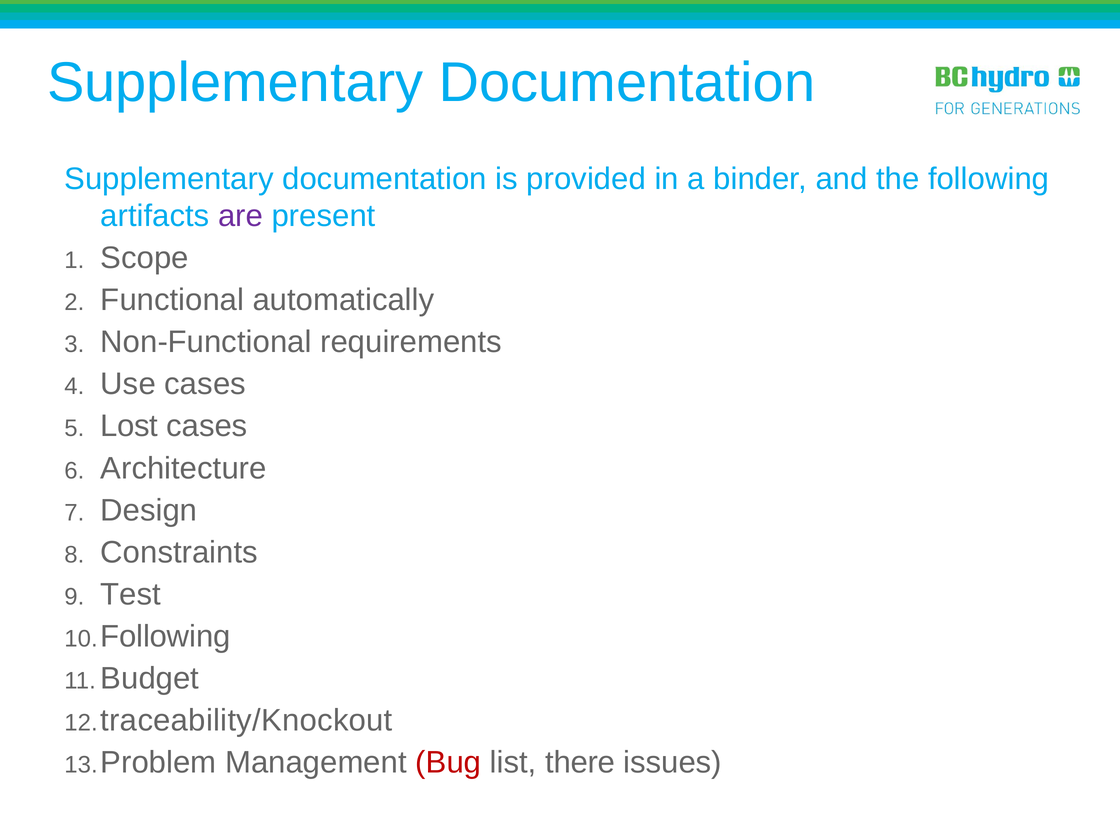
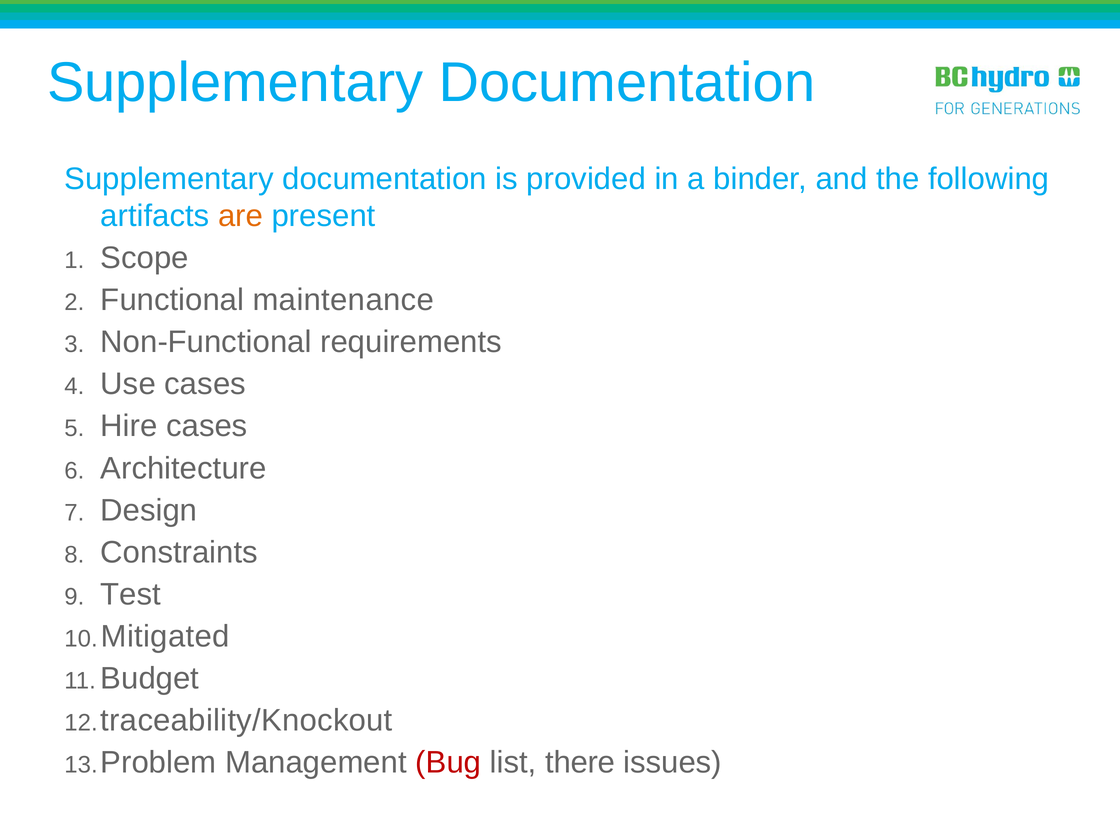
are colour: purple -> orange
automatically: automatically -> maintenance
Lost: Lost -> Hire
Following at (165, 636): Following -> Mitigated
